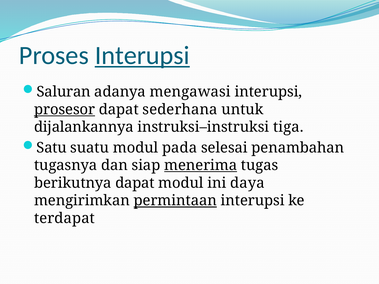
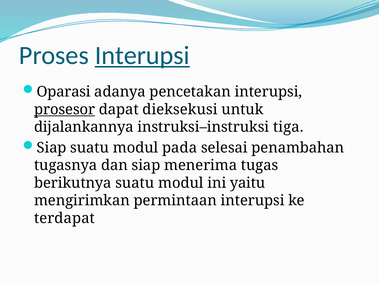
Saluran: Saluran -> Oparasi
mengawasi: mengawasi -> pencetakan
sederhana: sederhana -> dieksekusi
Satu at (52, 148): Satu -> Siap
menerima underline: present -> none
berikutnya dapat: dapat -> suatu
daya: daya -> yaitu
permintaan underline: present -> none
